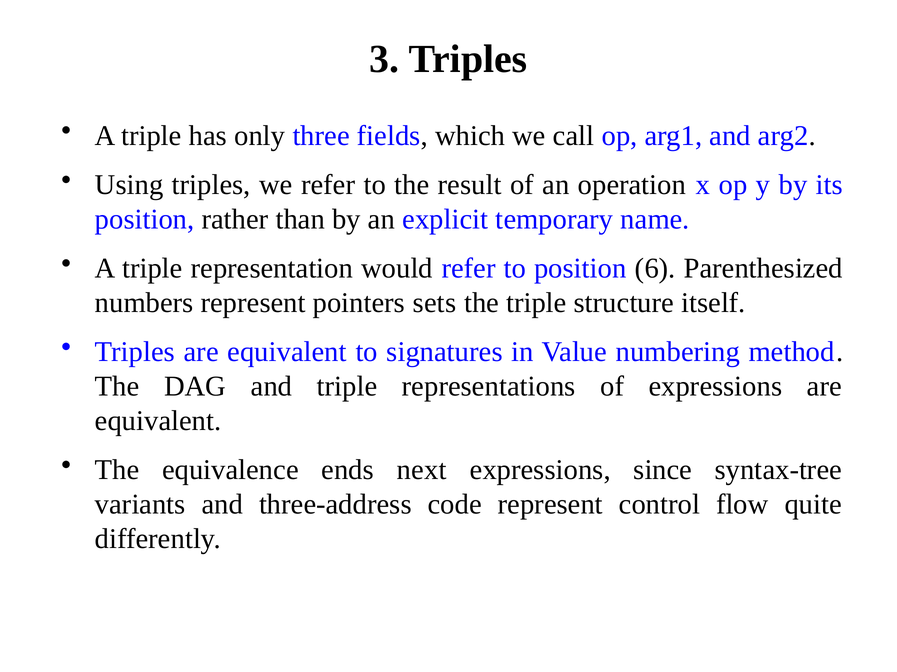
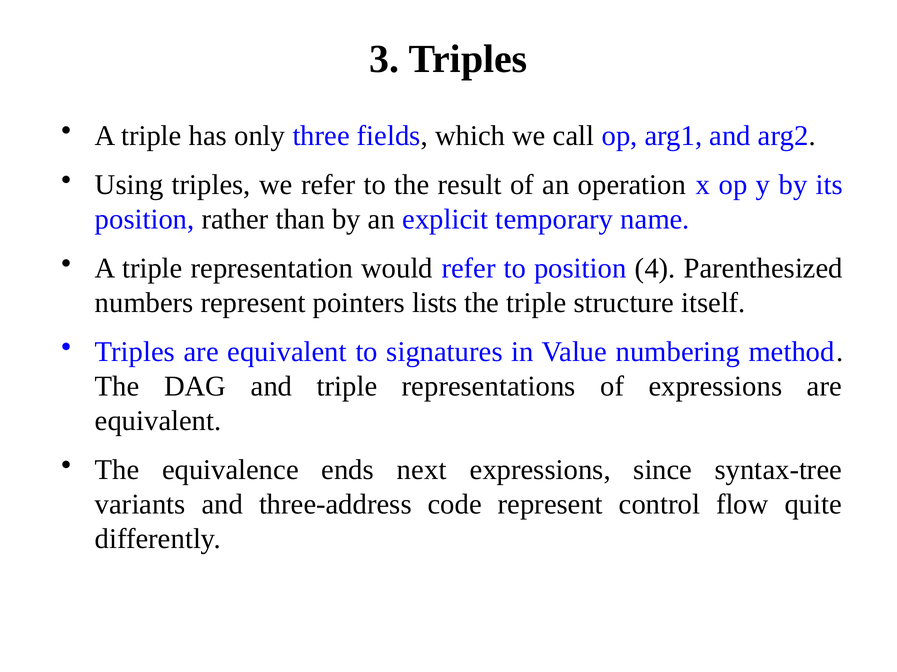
6: 6 -> 4
sets: sets -> lists
